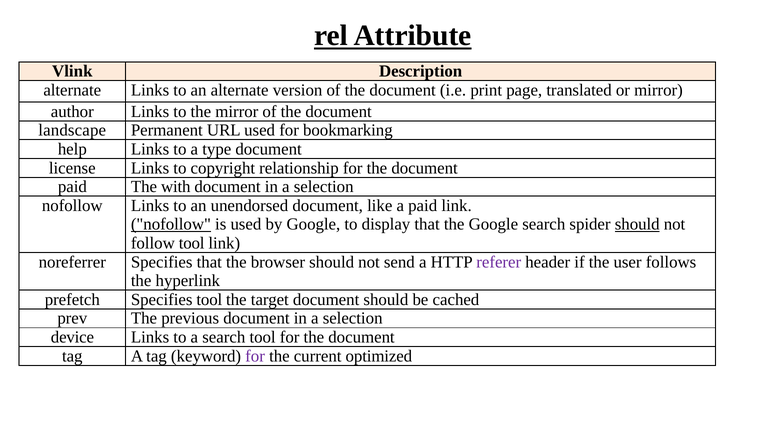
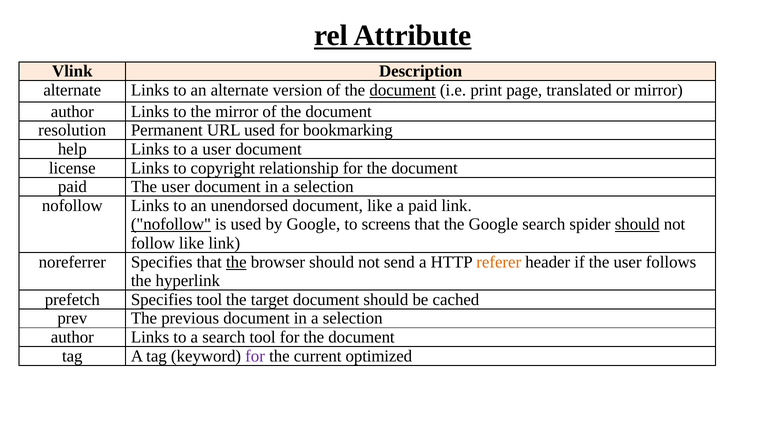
document at (403, 90) underline: none -> present
landscape: landscape -> resolution
a type: type -> user
with at (176, 187): with -> user
display: display -> screens
follow tool: tool -> like
the at (236, 262) underline: none -> present
referer colour: purple -> orange
device at (72, 337): device -> author
